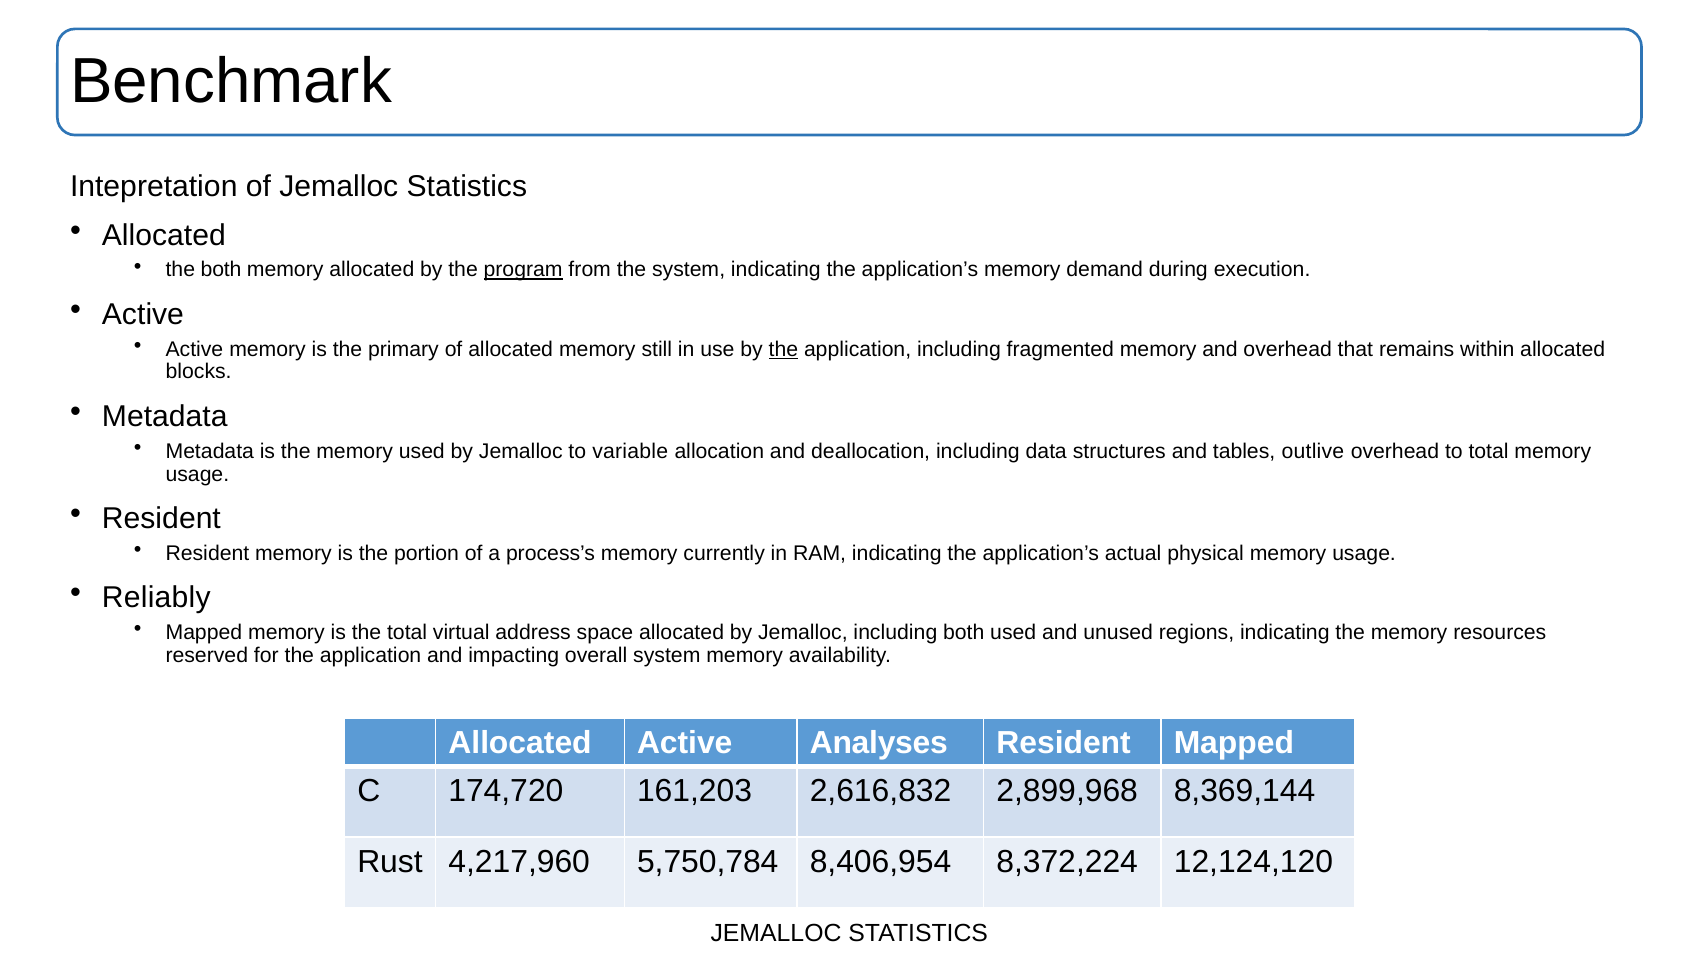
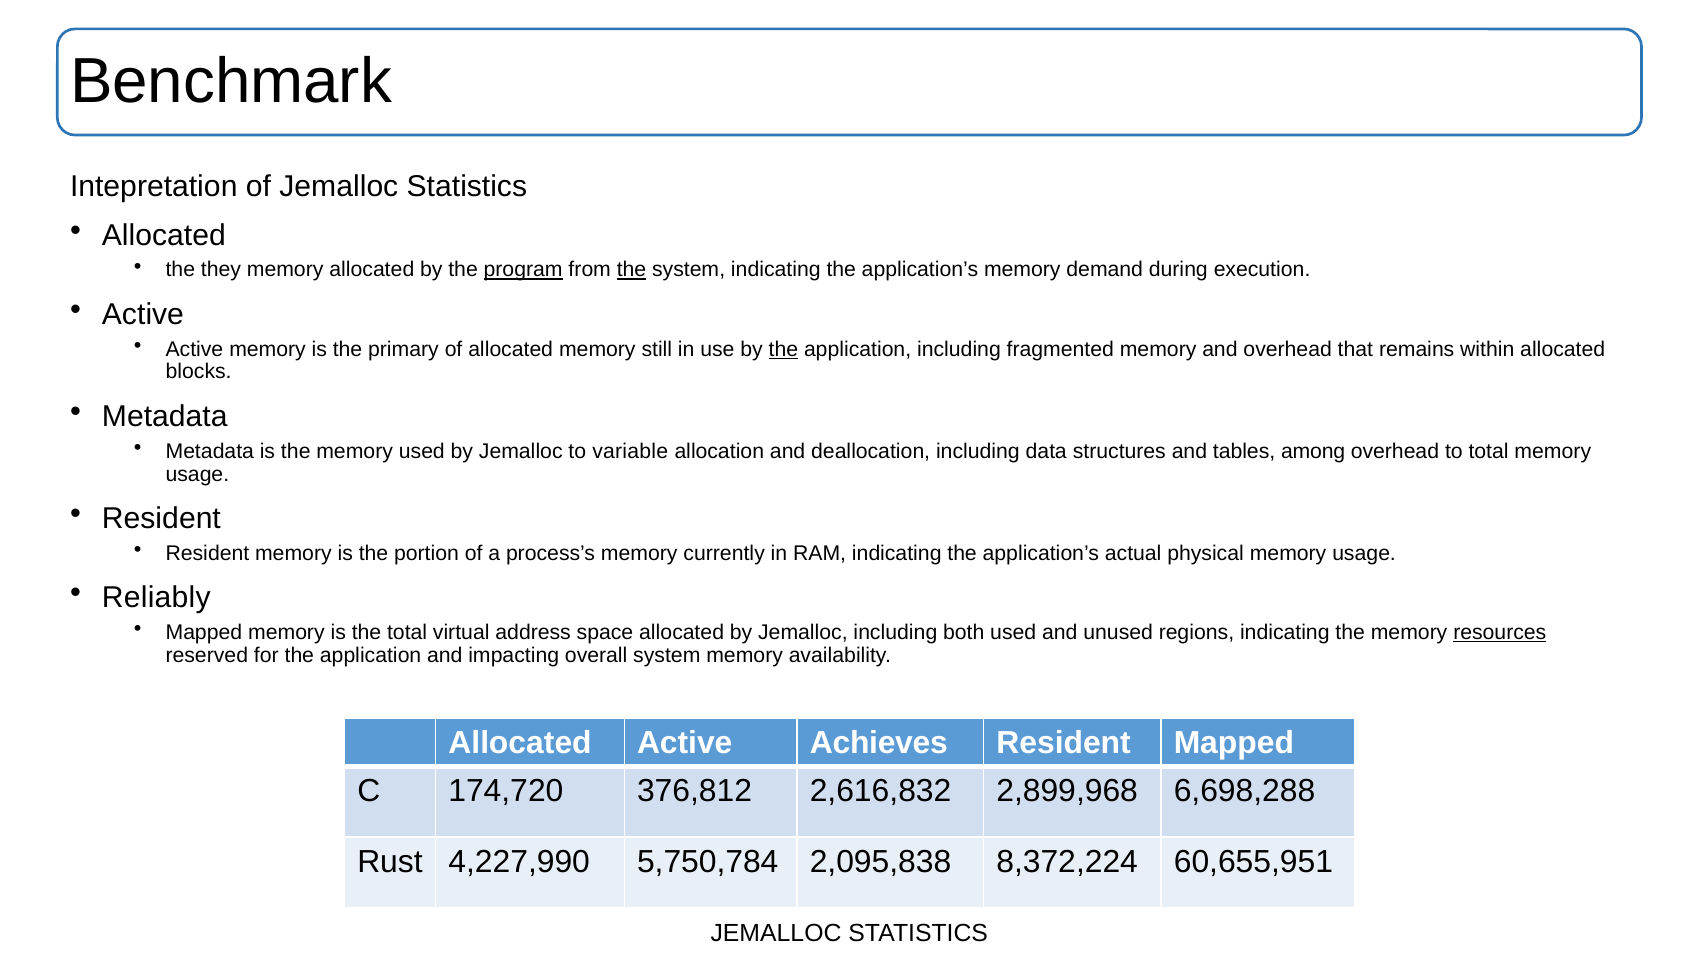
the both: both -> they
the at (632, 270) underline: none -> present
outlive: outlive -> among
resources underline: none -> present
Analyses: Analyses -> Achieves
161,203: 161,203 -> 376,812
8,369,144: 8,369,144 -> 6,698,288
4,217,960: 4,217,960 -> 4,227,990
8,406,954: 8,406,954 -> 2,095,838
12,124,120: 12,124,120 -> 60,655,951
